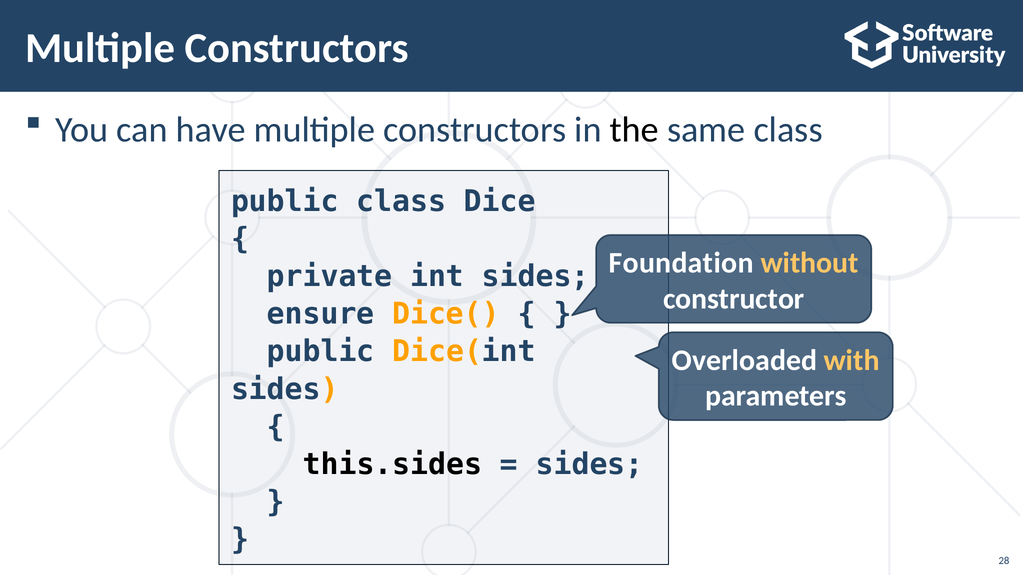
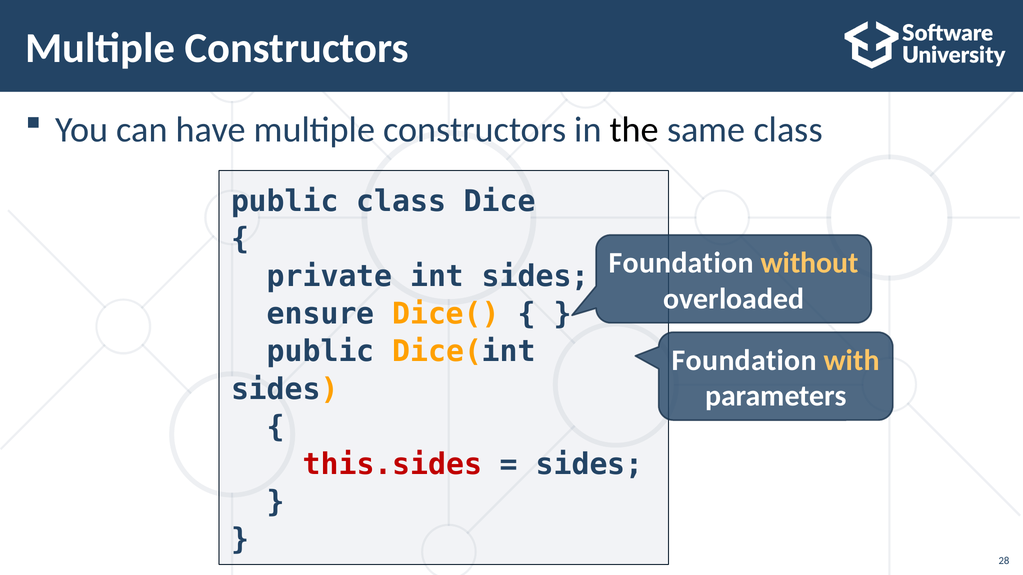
constructor: constructor -> overloaded
Overloaded at (744, 361): Overloaded -> Foundation
this.sides colour: black -> red
